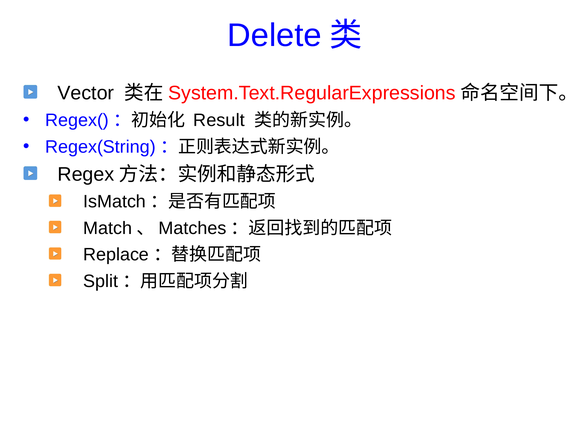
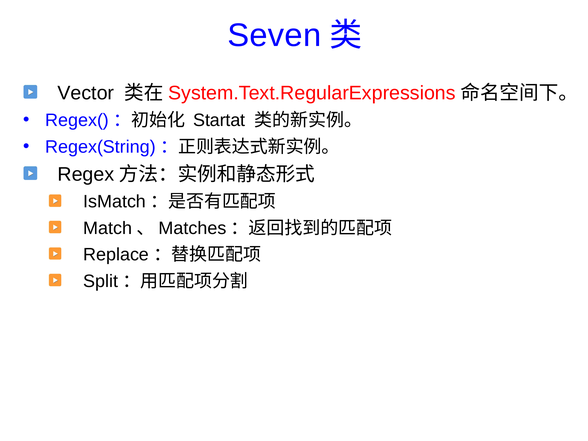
Delete: Delete -> Seven
Result: Result -> Startat
